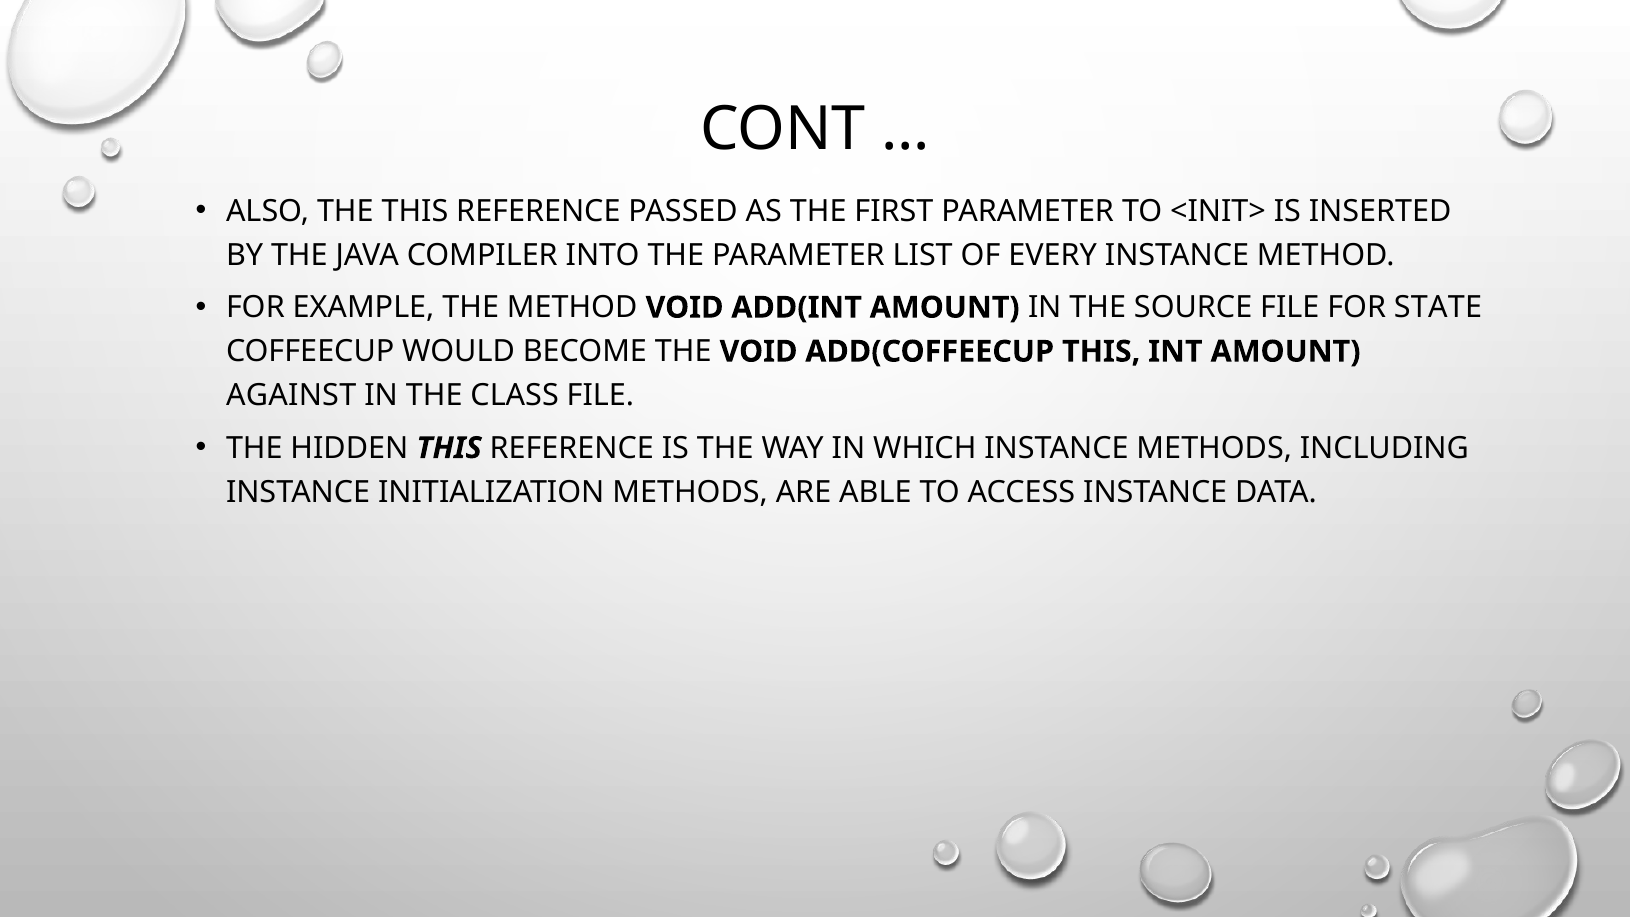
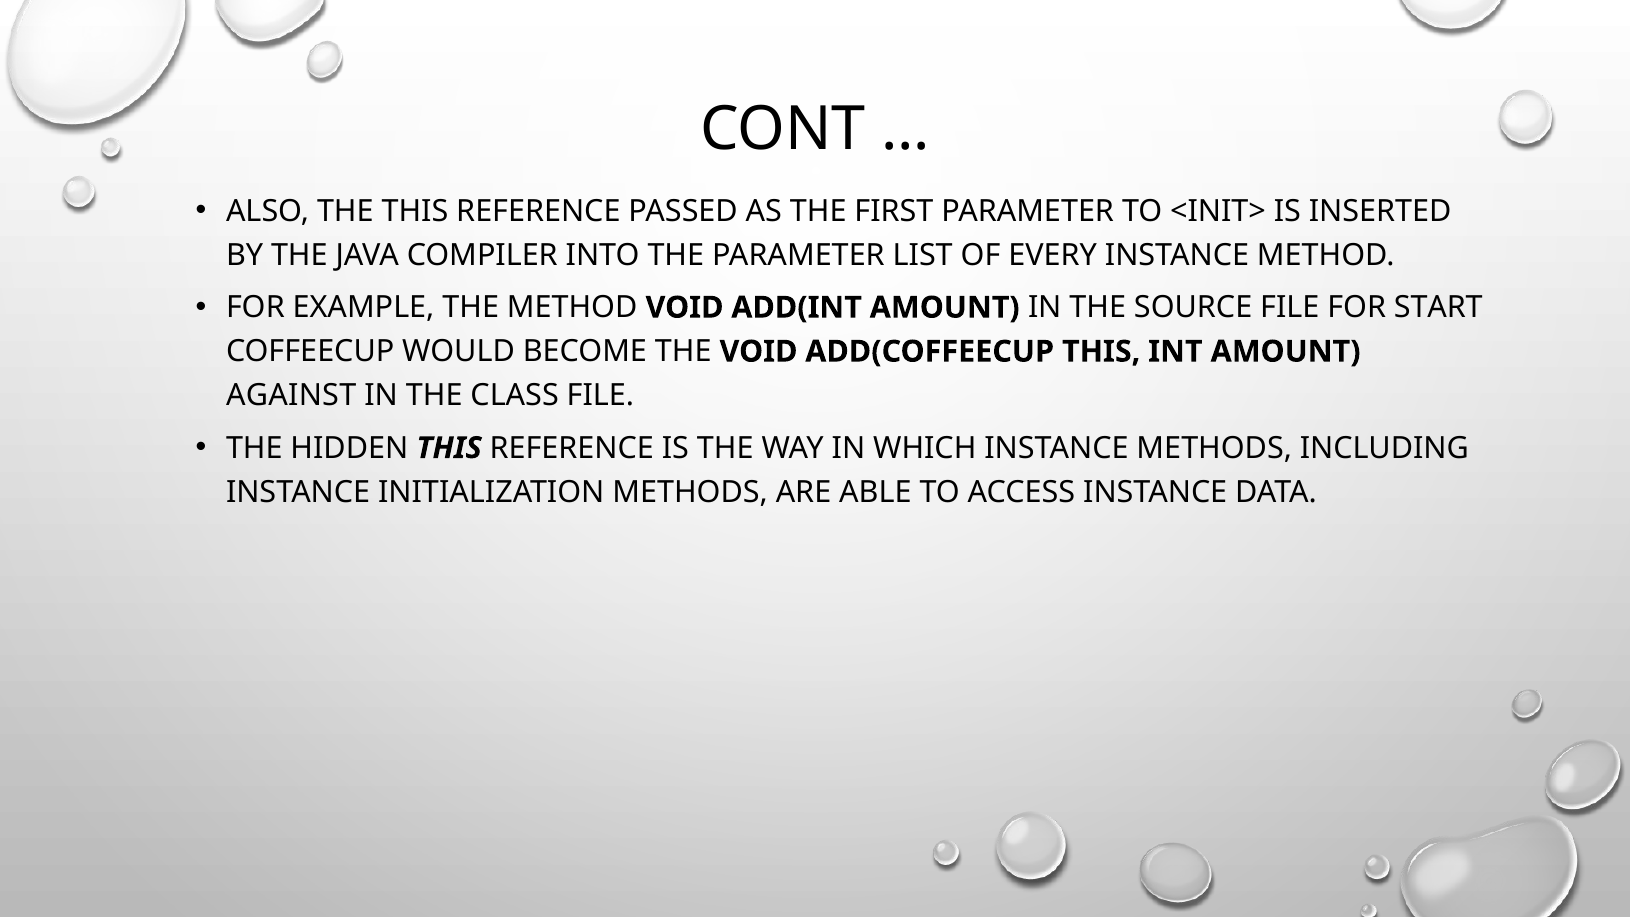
STATE: STATE -> START
